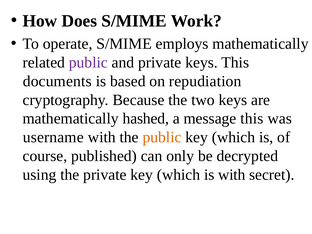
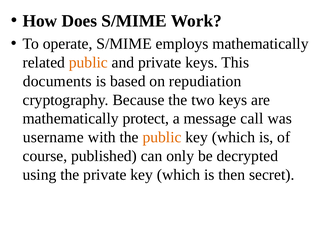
public at (88, 62) colour: purple -> orange
hashed: hashed -> protect
message this: this -> call
is with: with -> then
